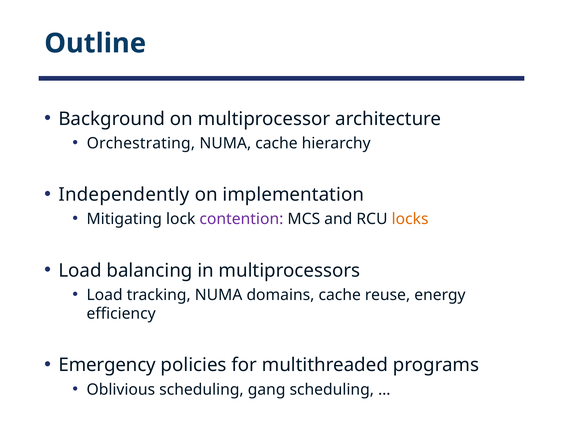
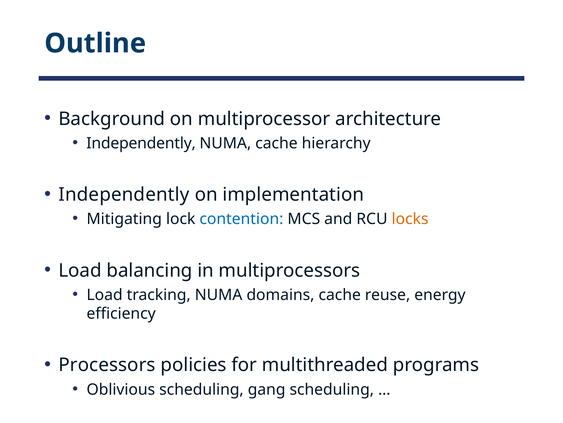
Orchestrating at (141, 143): Orchestrating -> Independently
contention colour: purple -> blue
Emergency: Emergency -> Processors
